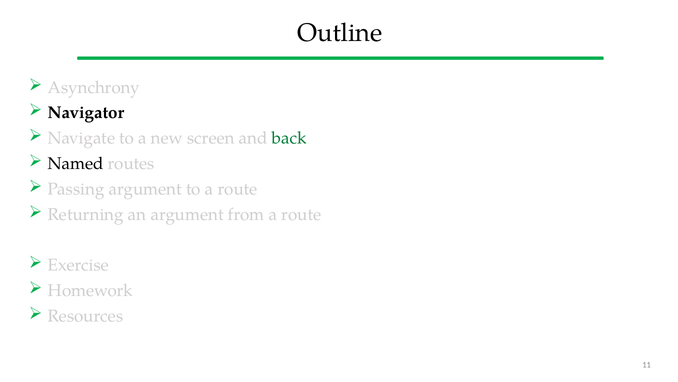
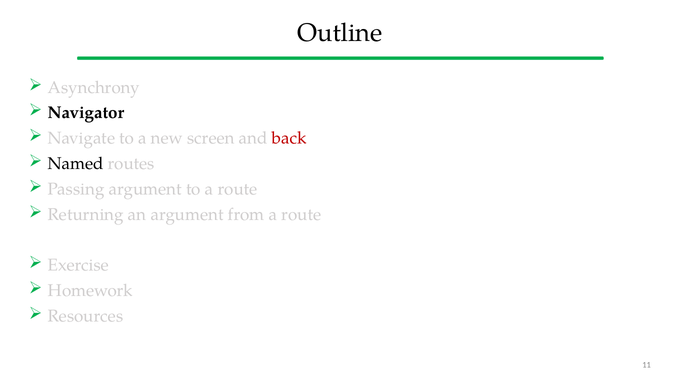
back colour: green -> red
